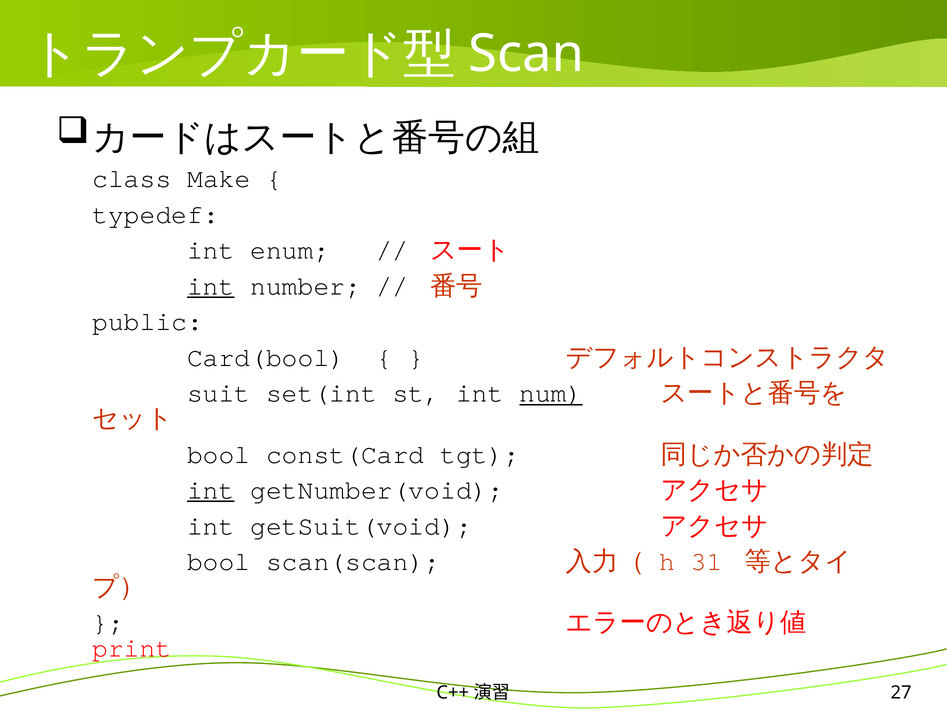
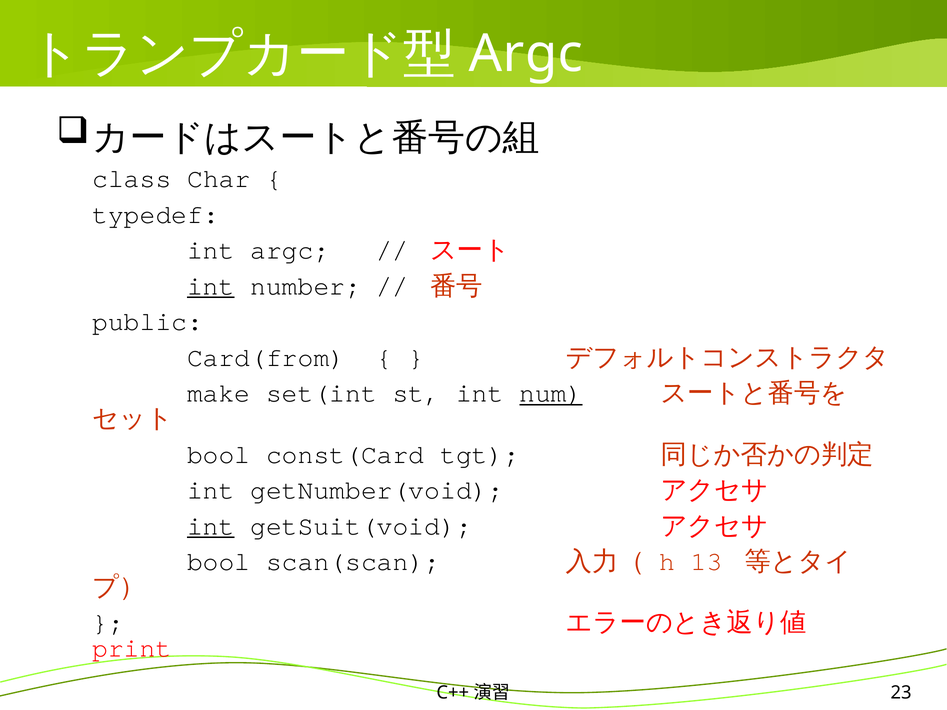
Scan at (526, 54): Scan -> Argc
Make: Make -> Char
int enum: enum -> argc
Card(bool: Card(bool -> Card(from
suit: suit -> make
int at (211, 490) underline: present -> none
int at (211, 526) underline: none -> present
31: 31 -> 13
27: 27 -> 23
